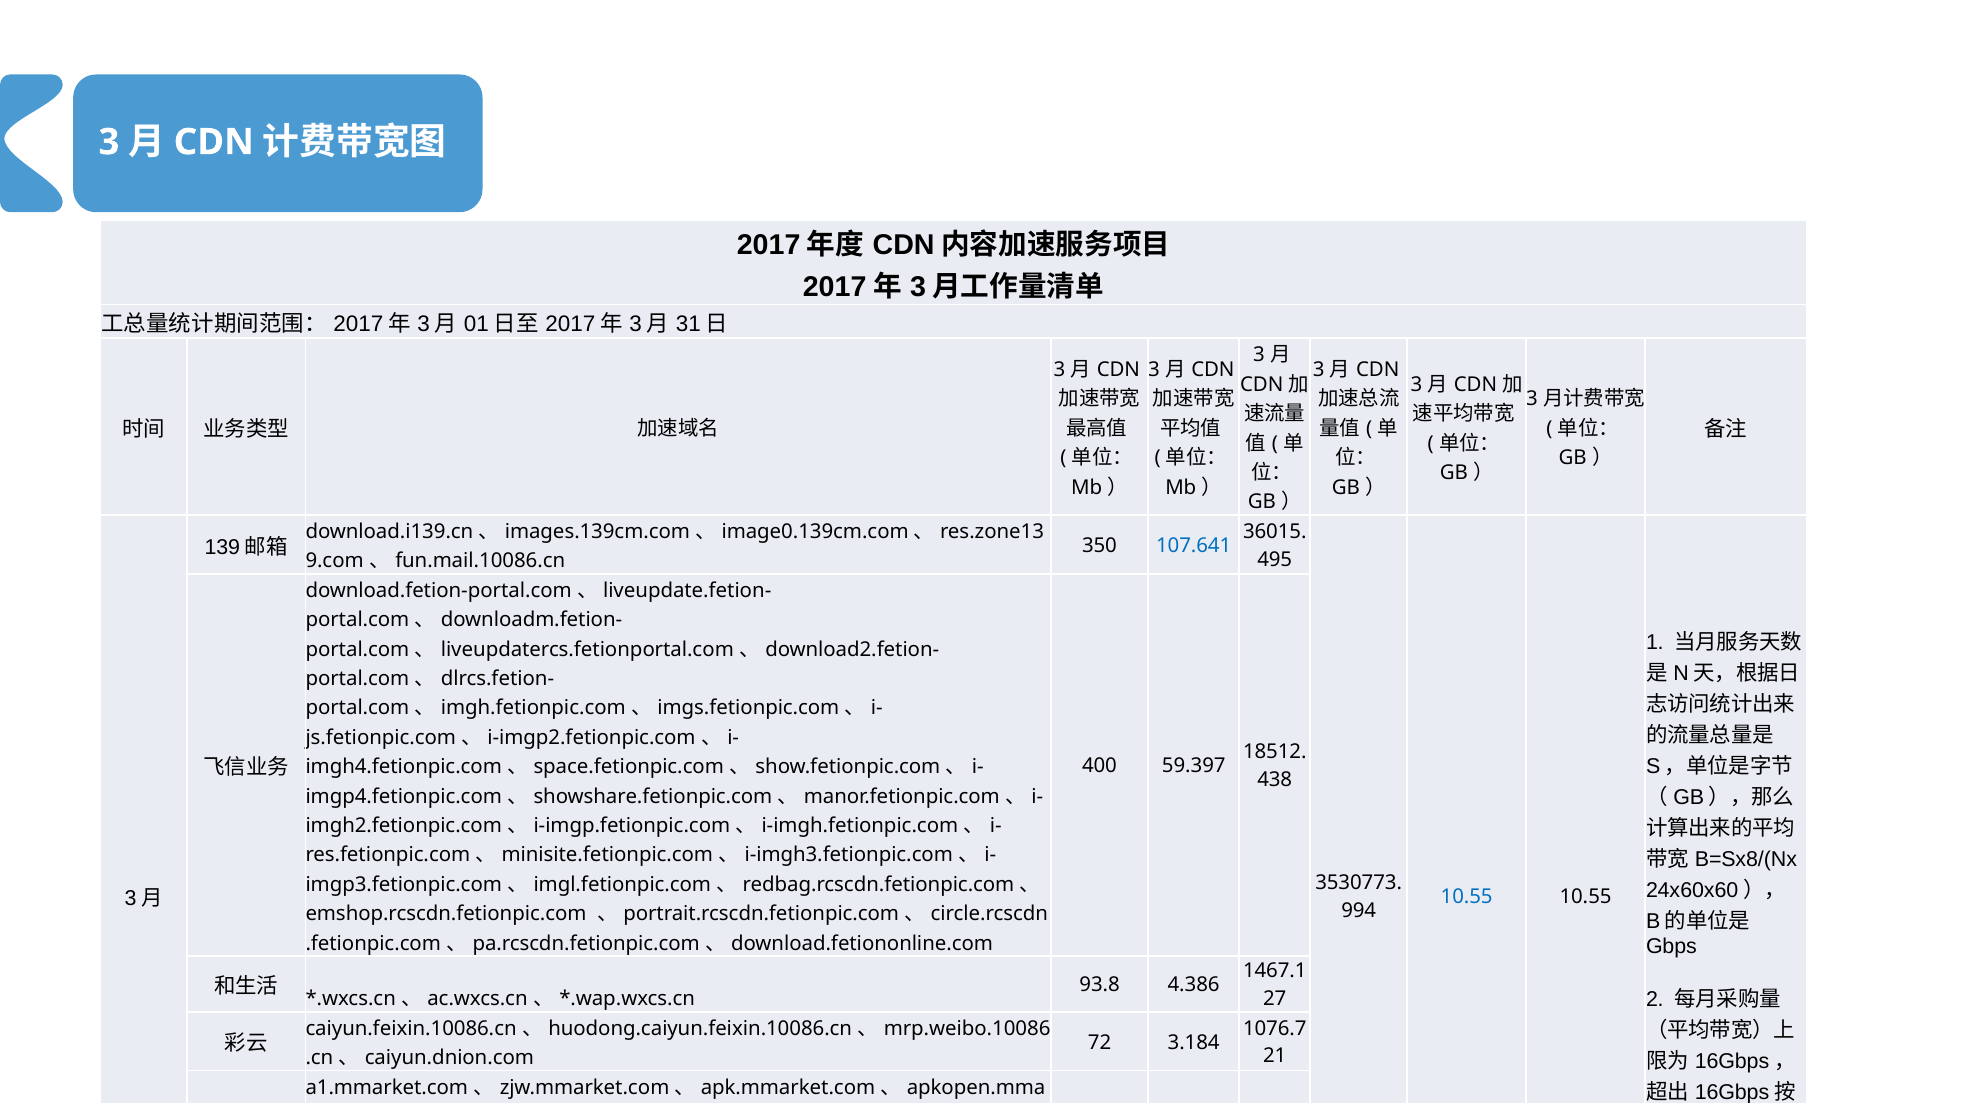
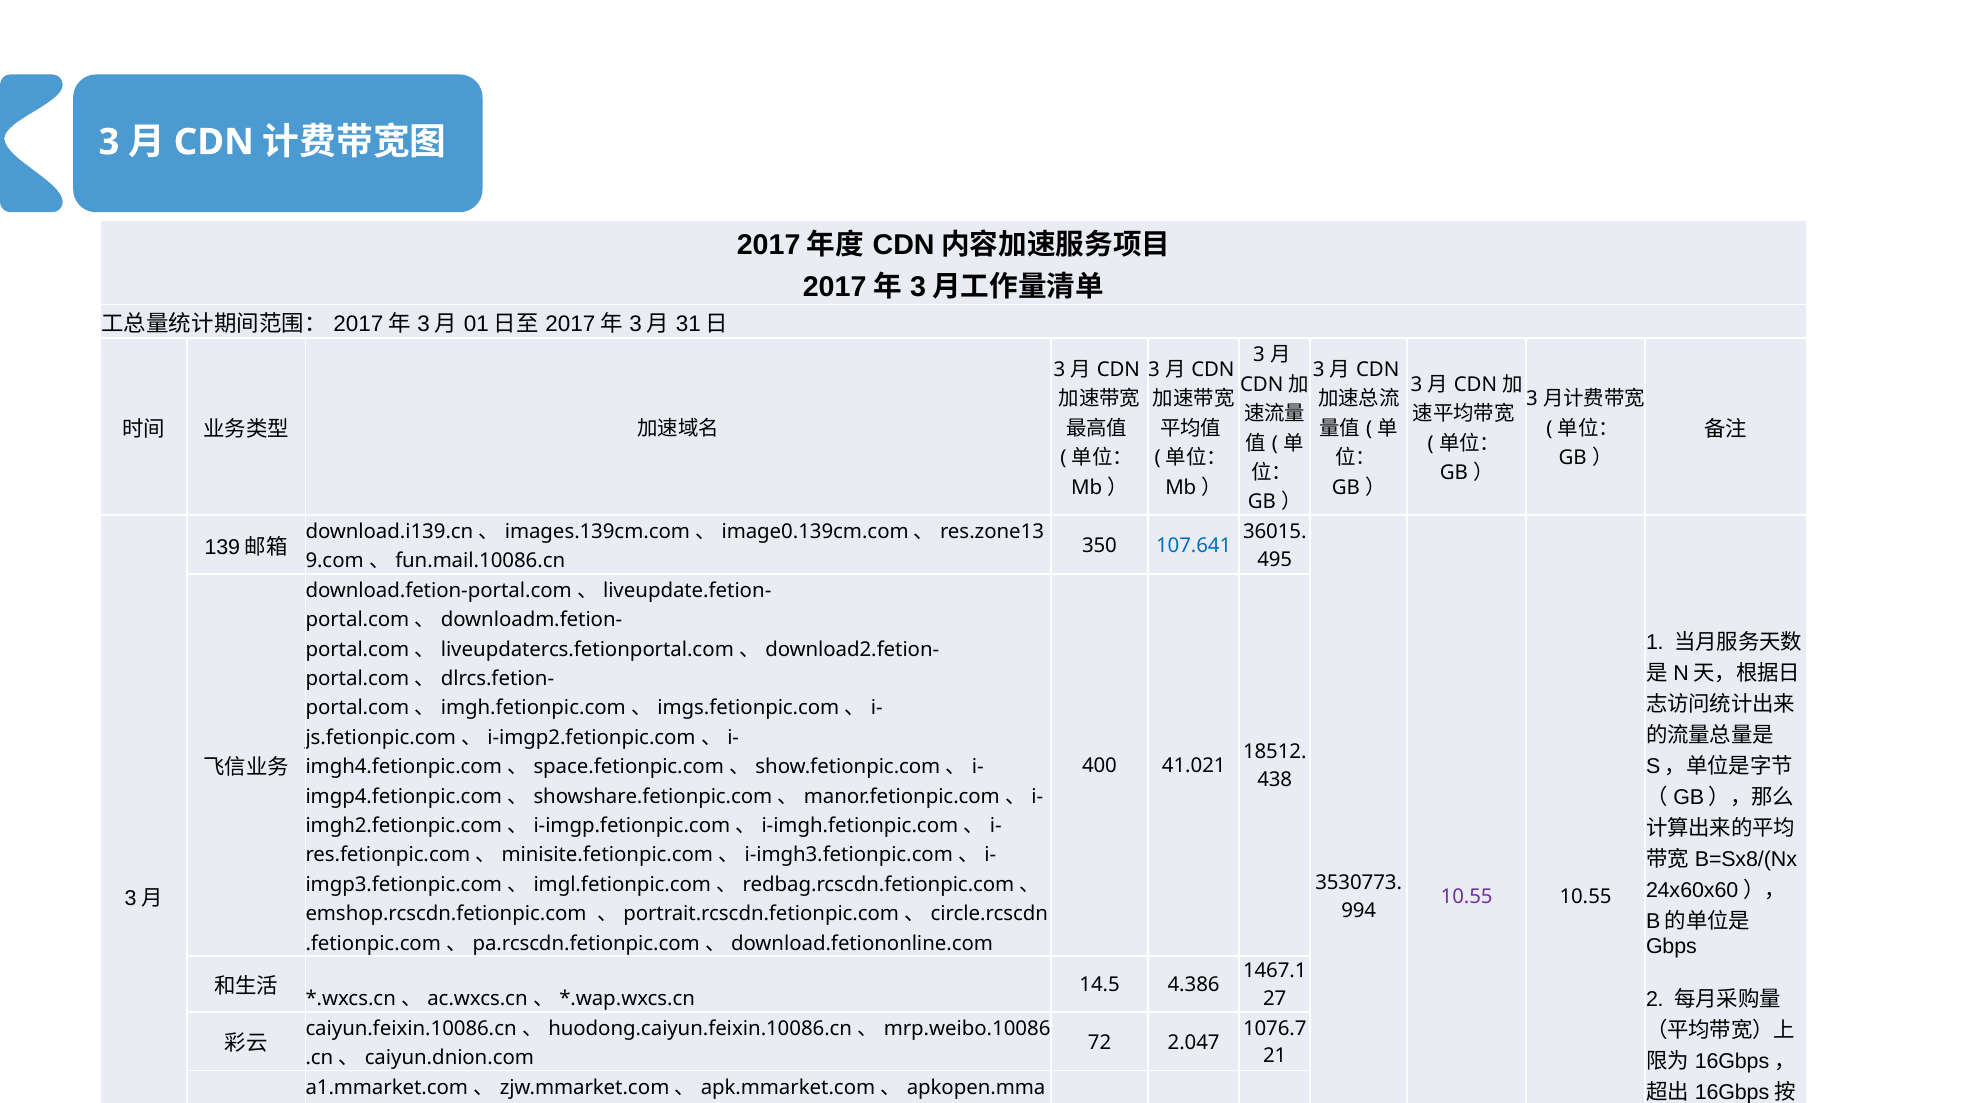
59.397: 59.397 -> 41.021
10.55 at (1467, 897) colour: blue -> purple
93.8: 93.8 -> 14.5
3.184: 3.184 -> 2.047
